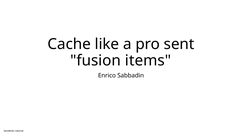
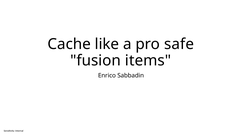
sent: sent -> safe
